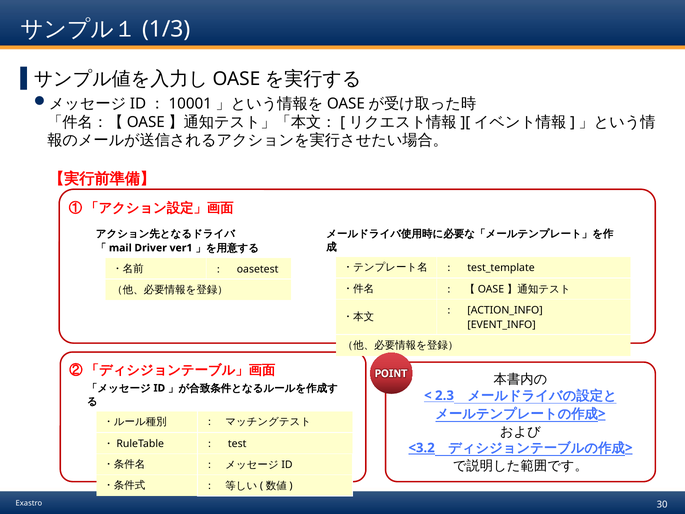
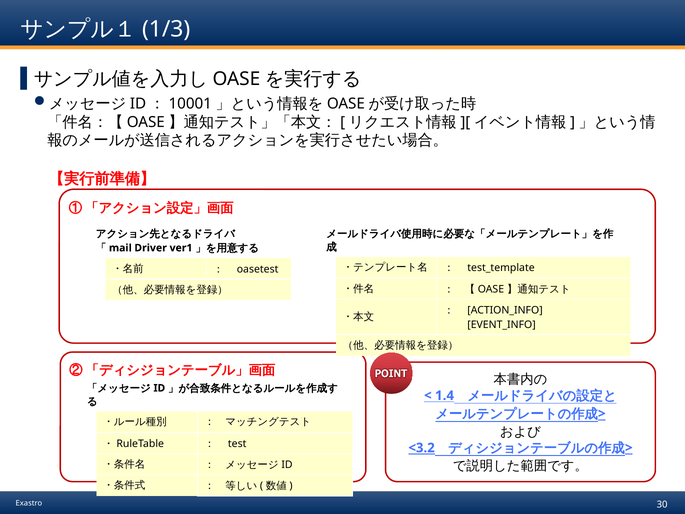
2.3: 2.3 -> 1.4
